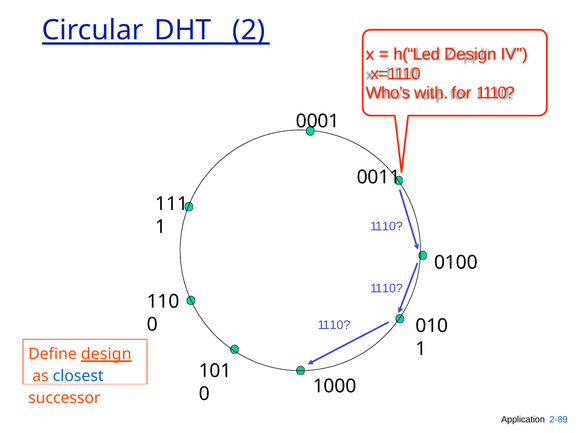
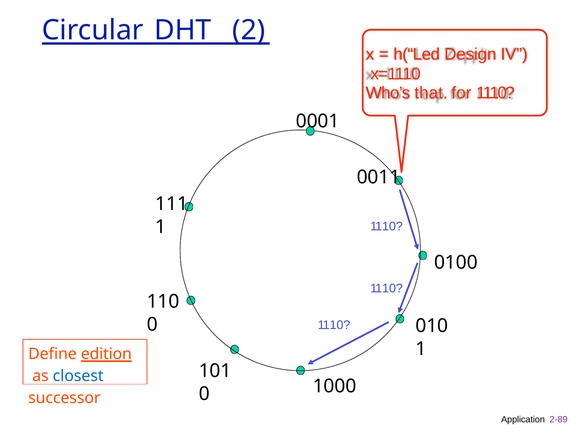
with: with -> that
Define design: design -> edition
2-89 colour: blue -> purple
